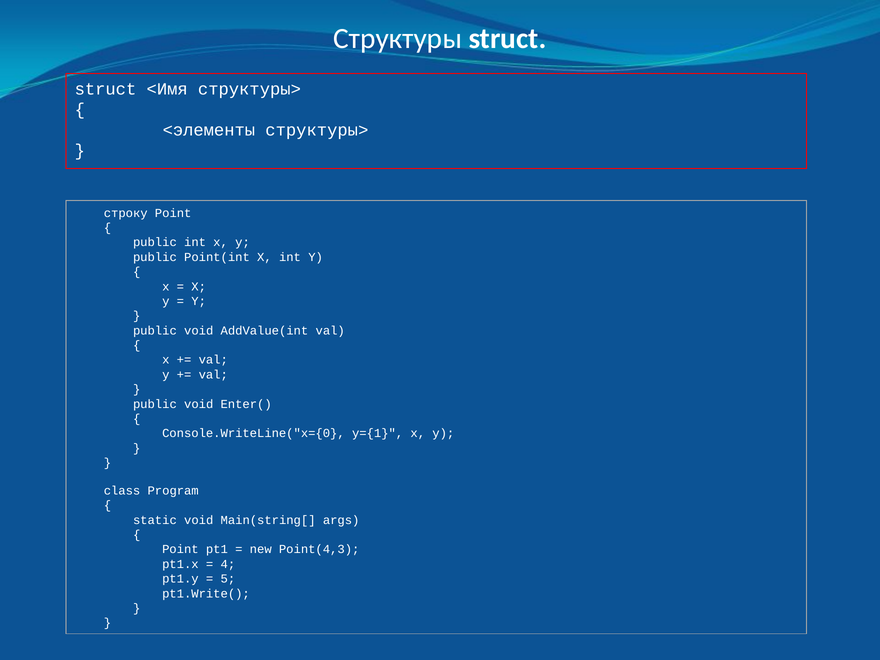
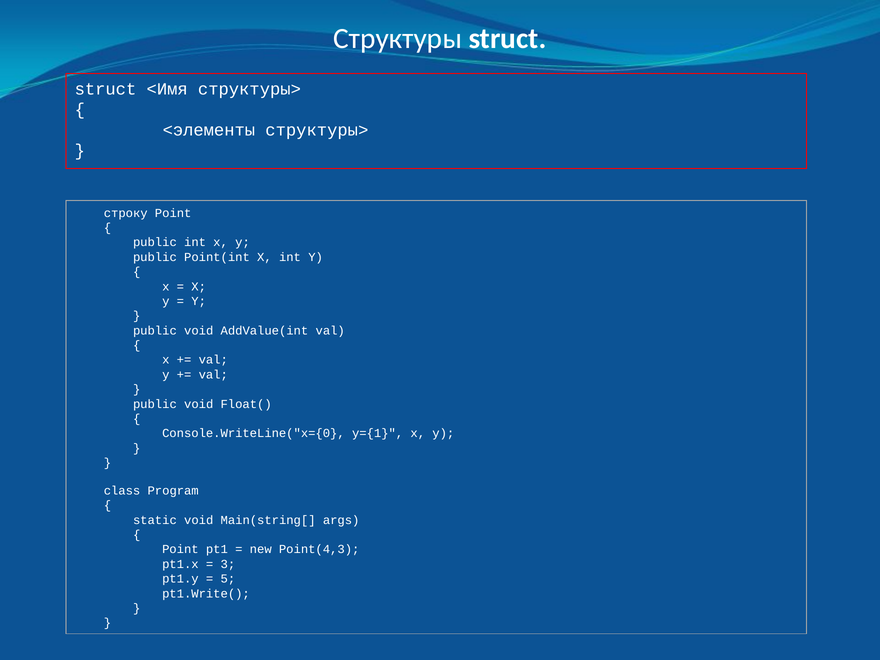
Enter(: Enter( -> Float(
4: 4 -> 3
